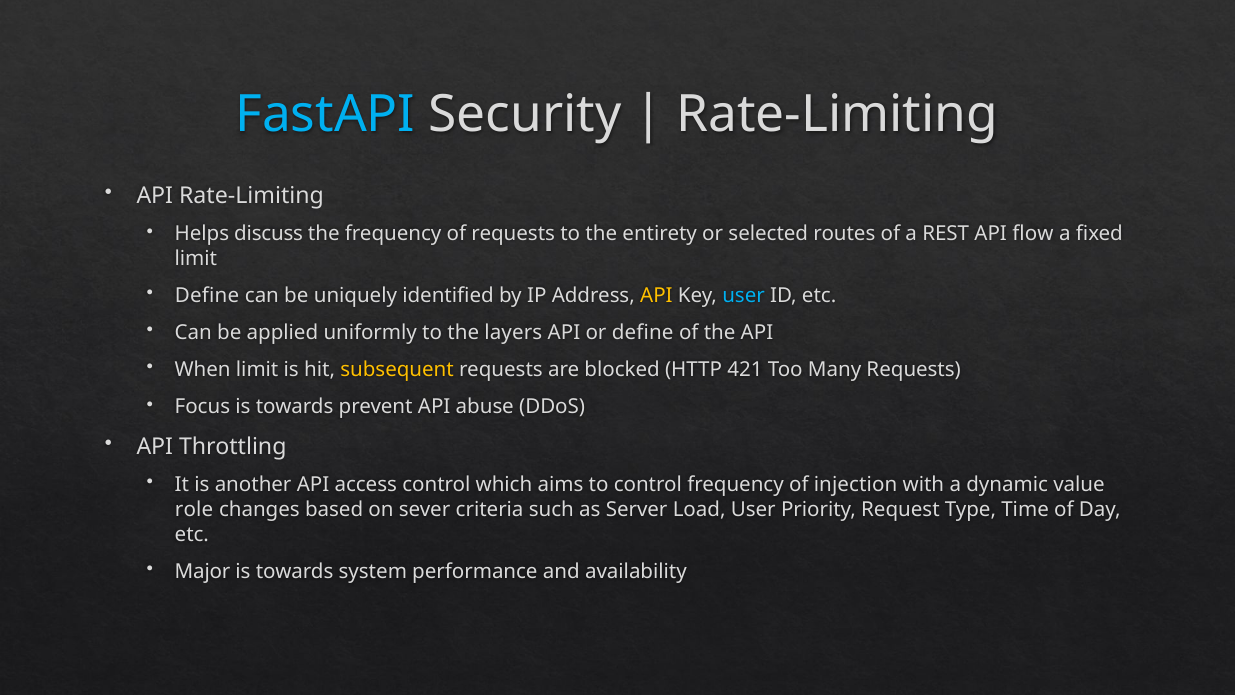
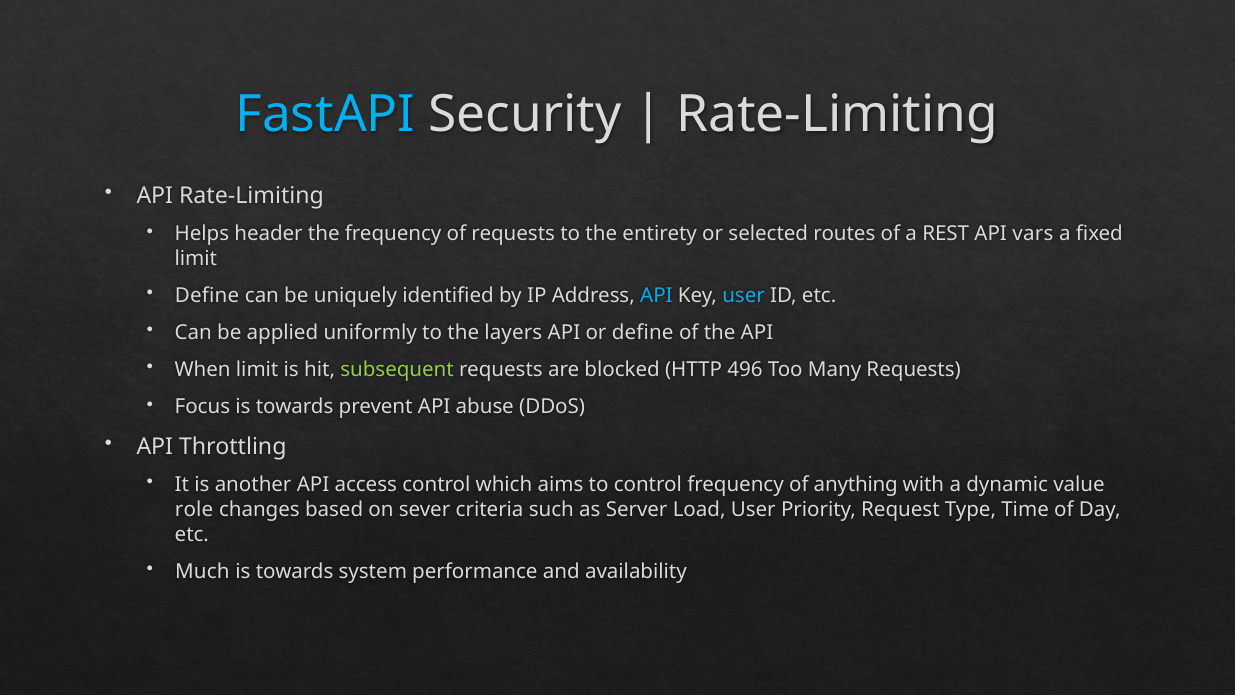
discuss: discuss -> header
flow: flow -> vars
API at (656, 296) colour: yellow -> light blue
subsequent colour: yellow -> light green
421: 421 -> 496
injection: injection -> anything
Major: Major -> Much
